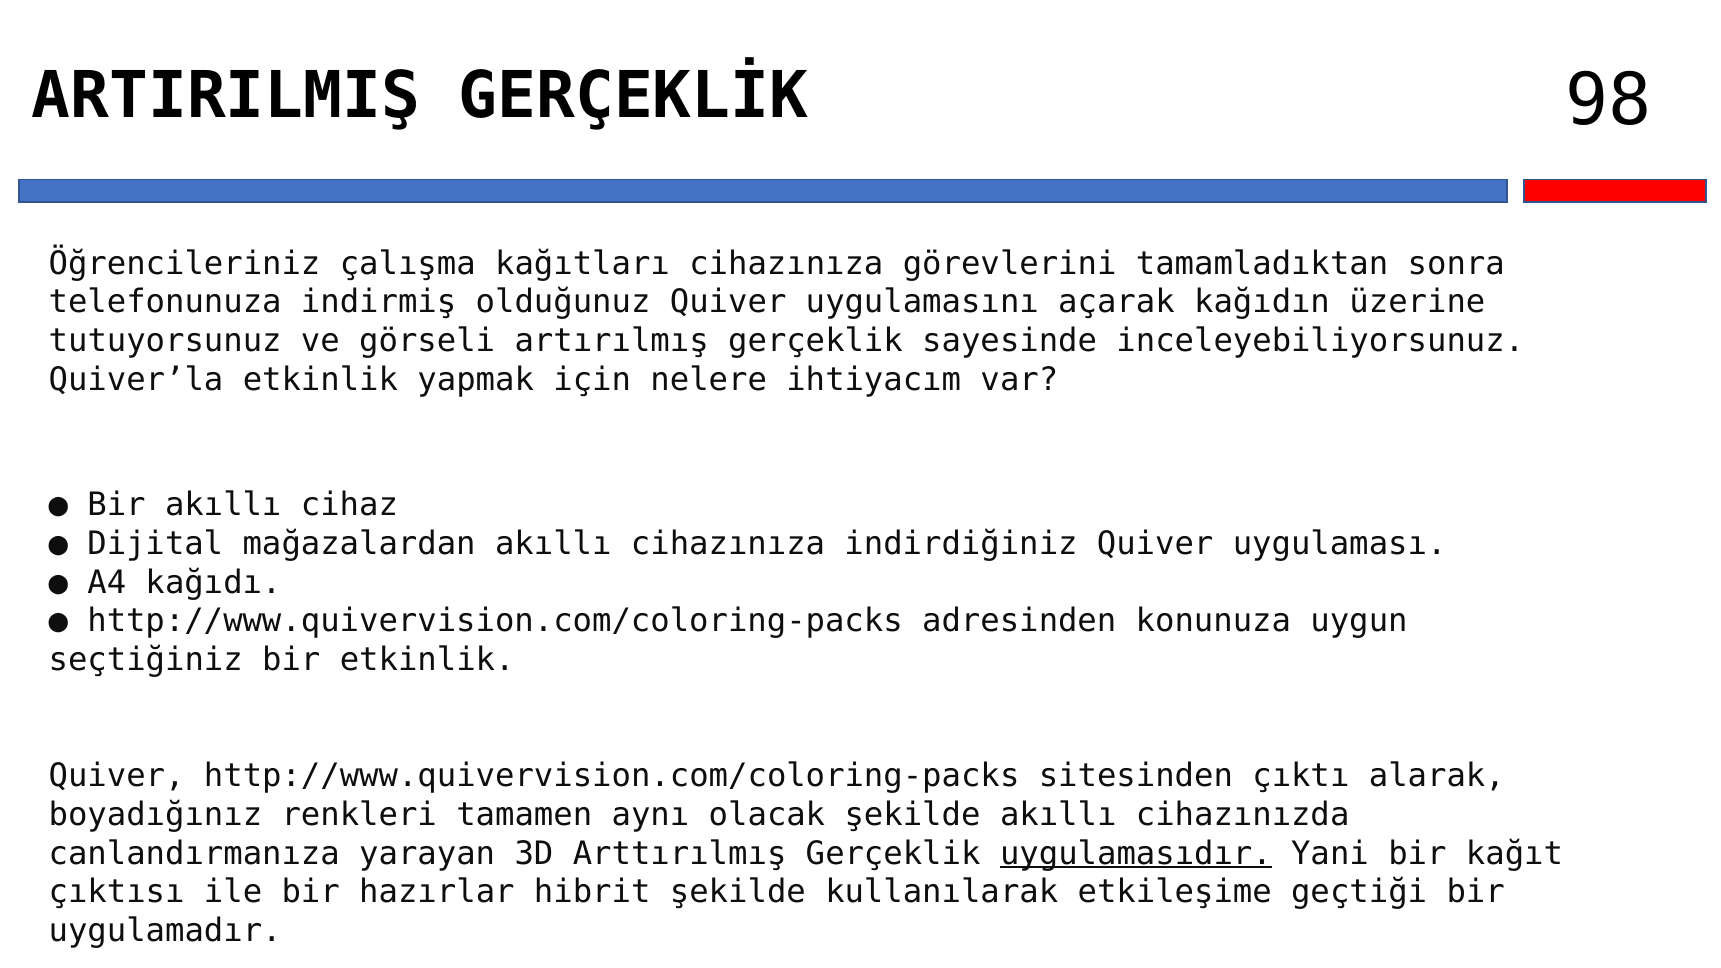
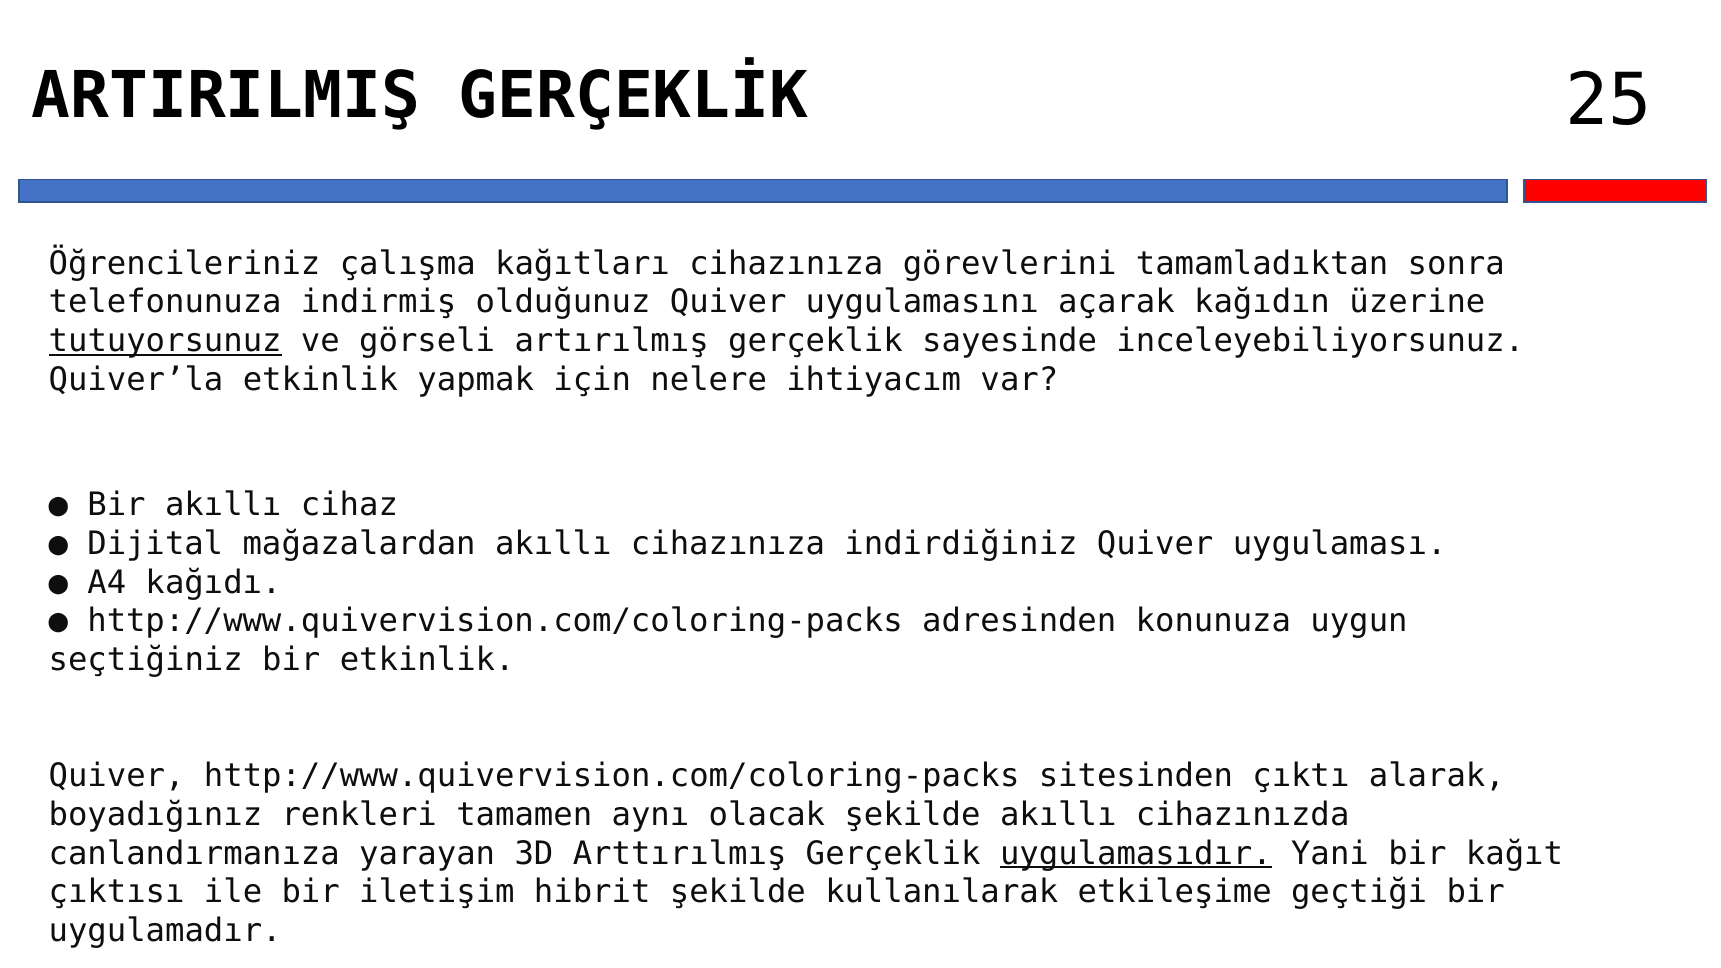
98: 98 -> 25
tutuyorsunuz underline: none -> present
hazırlar: hazırlar -> iletişim
